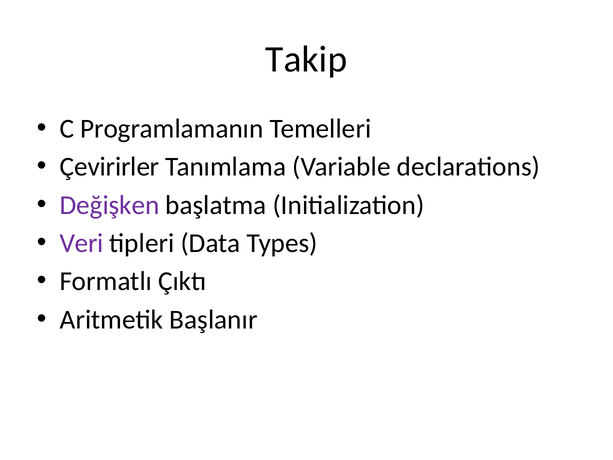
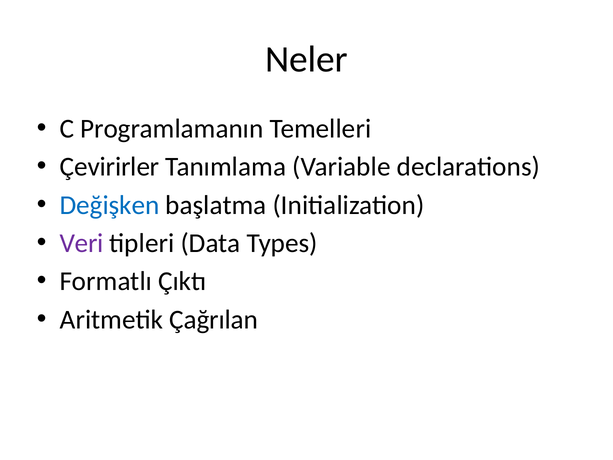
Takip: Takip -> Neler
Değişken colour: purple -> blue
Başlanır: Başlanır -> Çağrılan
